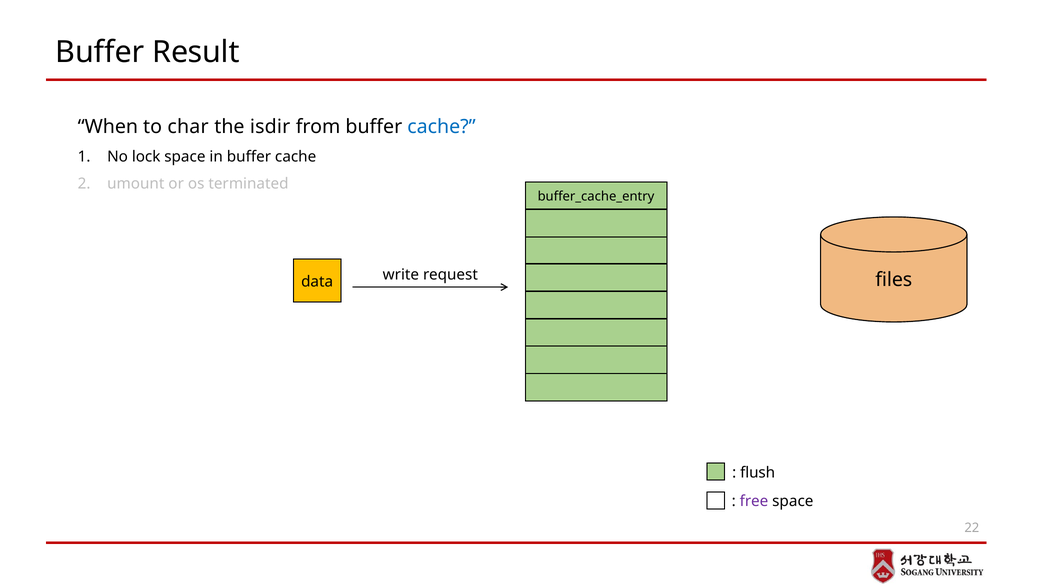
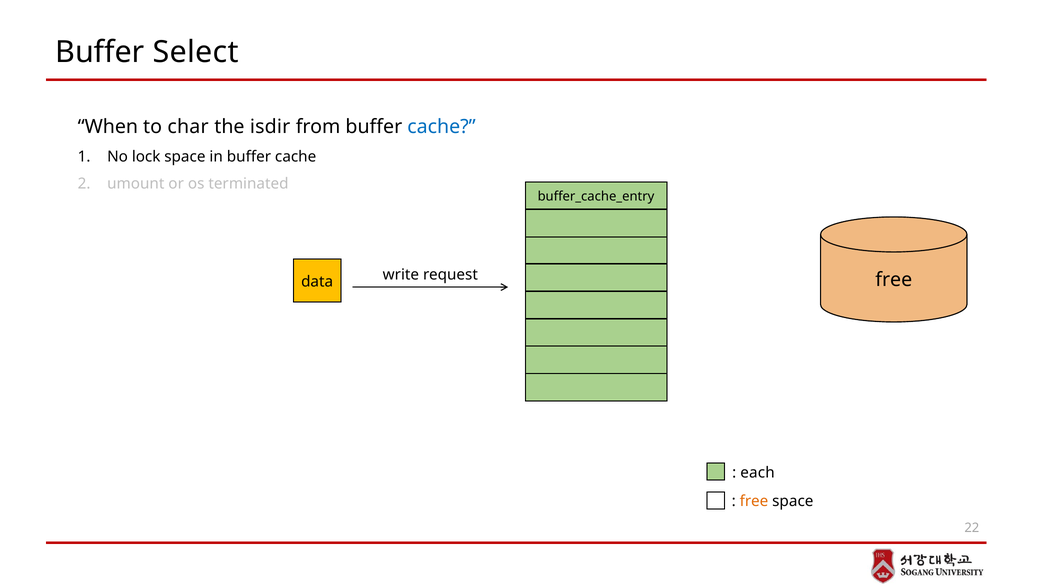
Result: Result -> Select
files at (894, 279): files -> free
flush: flush -> each
free at (754, 501) colour: purple -> orange
